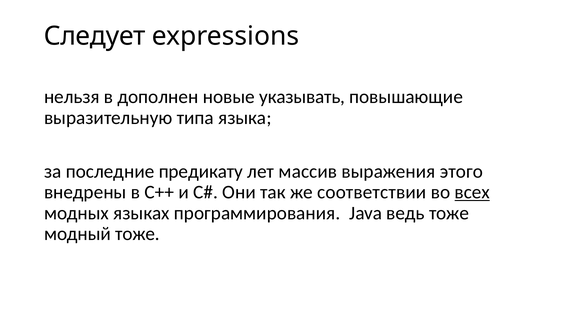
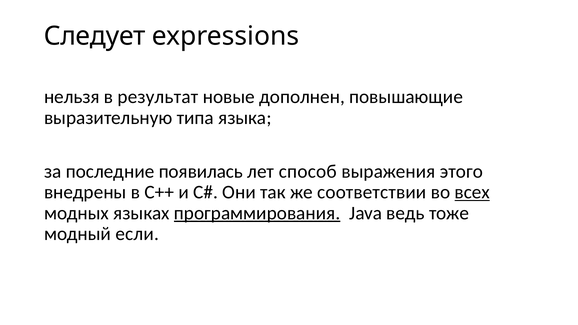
дополнен: дополнен -> результат
указывать: указывать -> дополнен
предикату: предикату -> появилась
массив: массив -> способ
программирования underline: none -> present
модный тоже: тоже -> если
